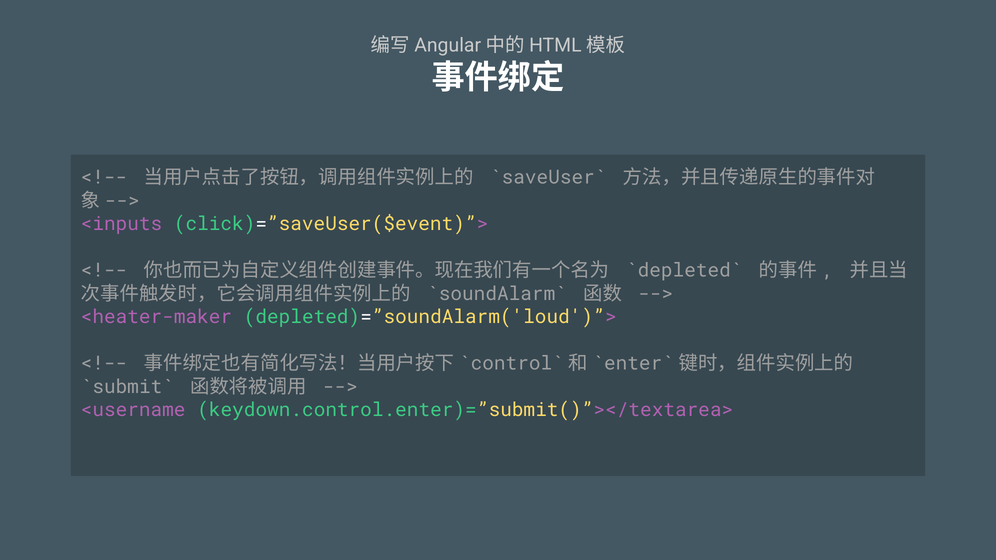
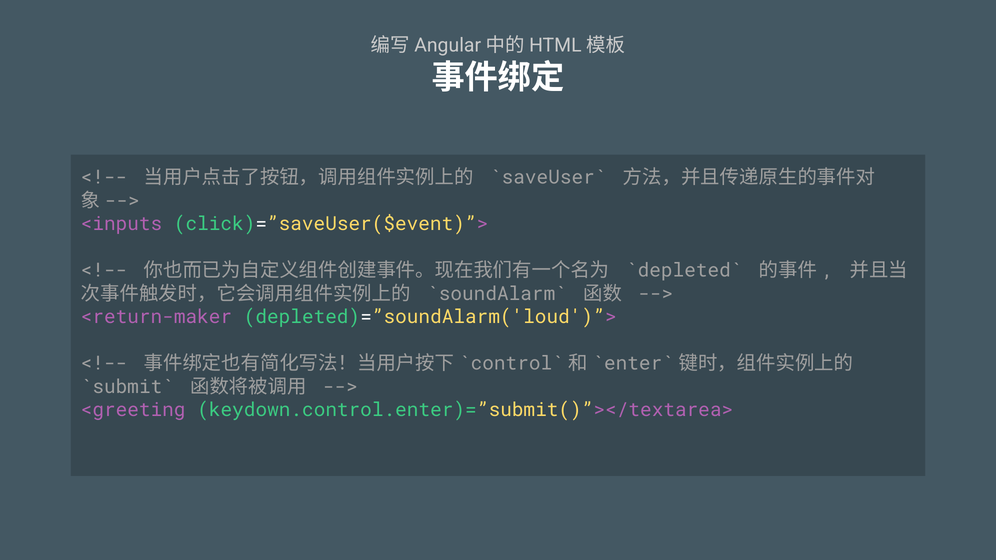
<heater-maker: <heater-maker -> <return-maker
<username: <username -> <greeting
